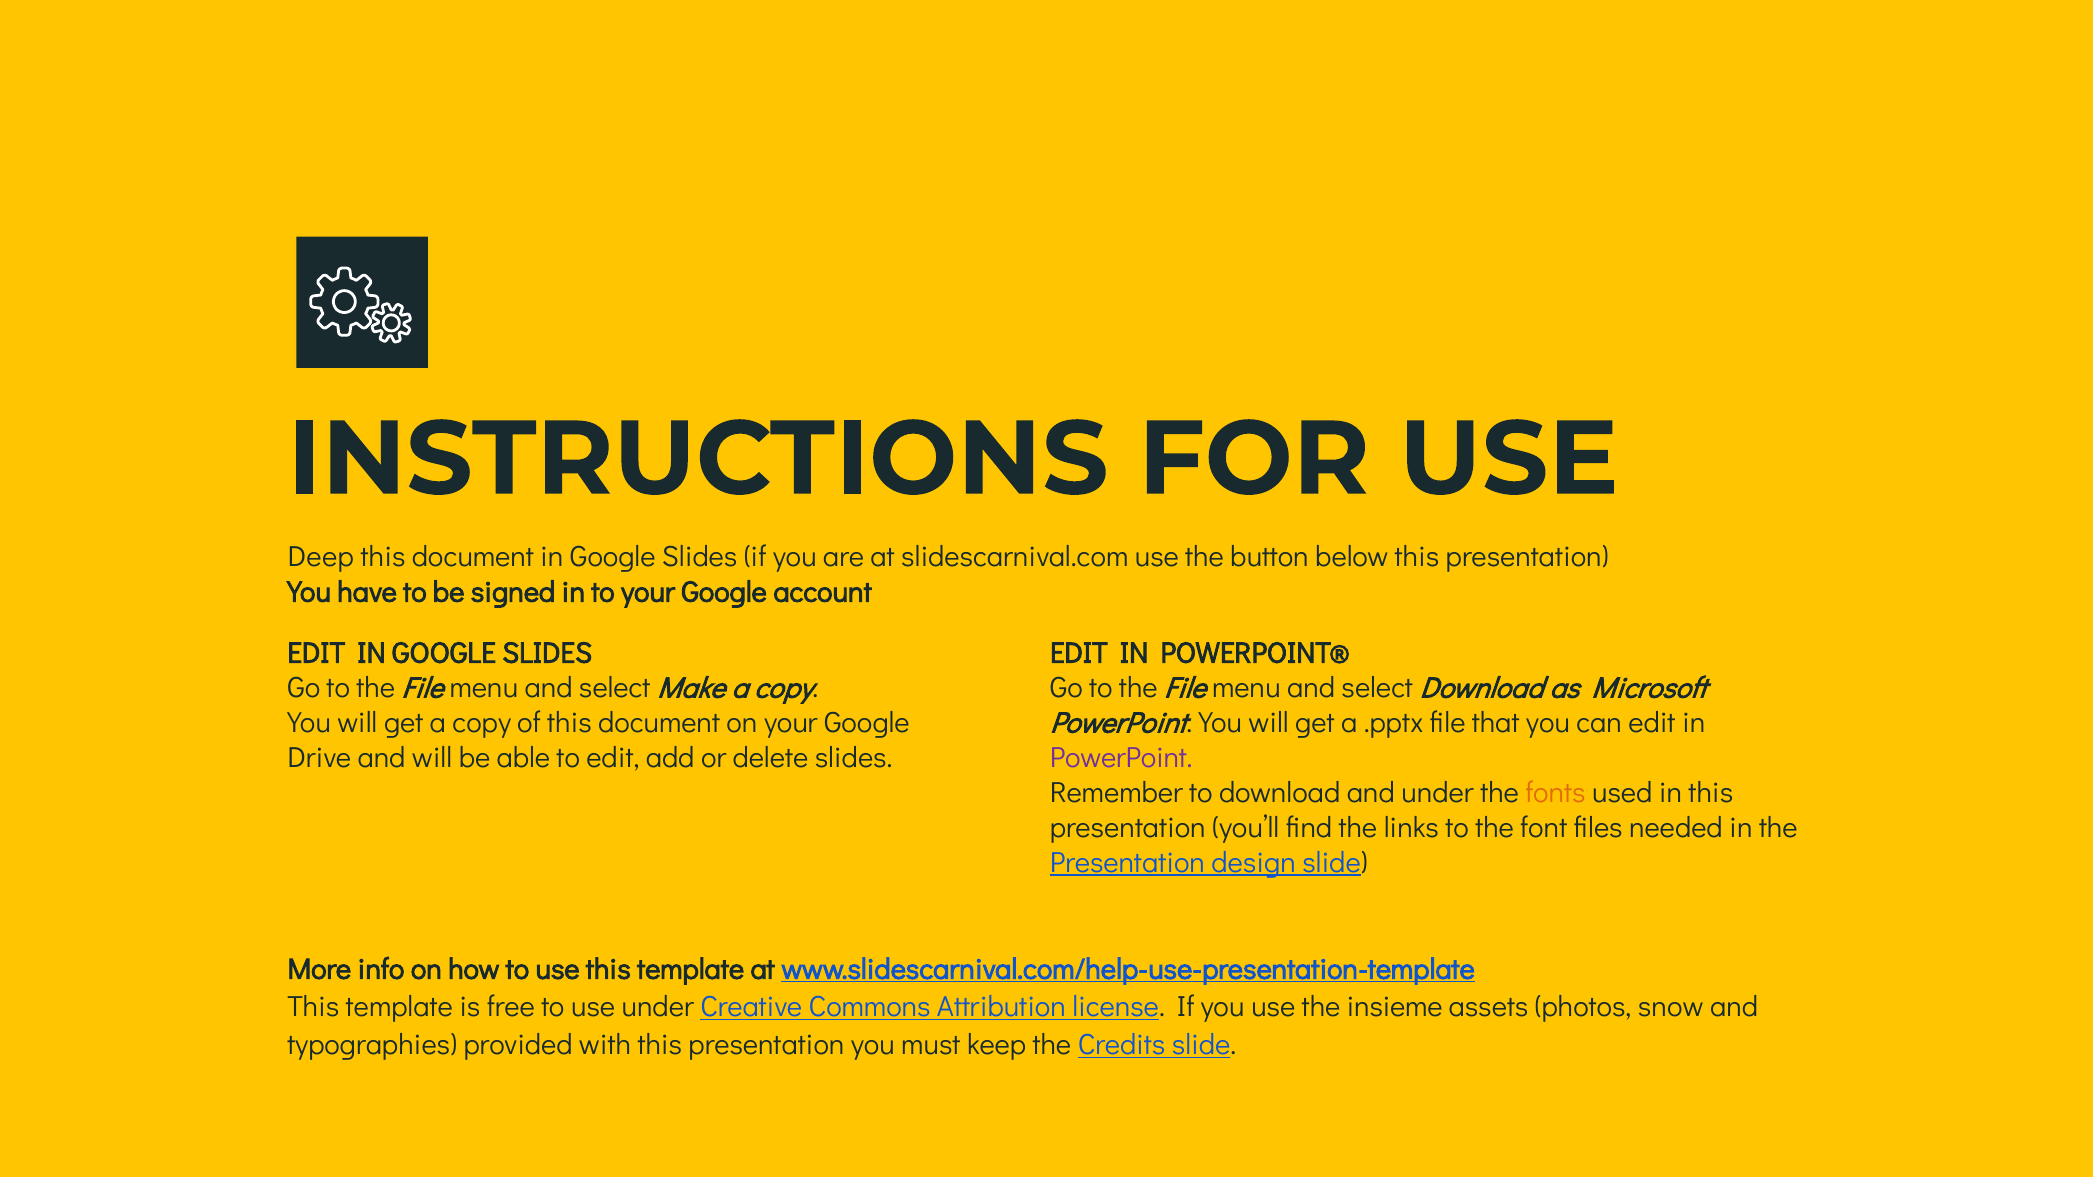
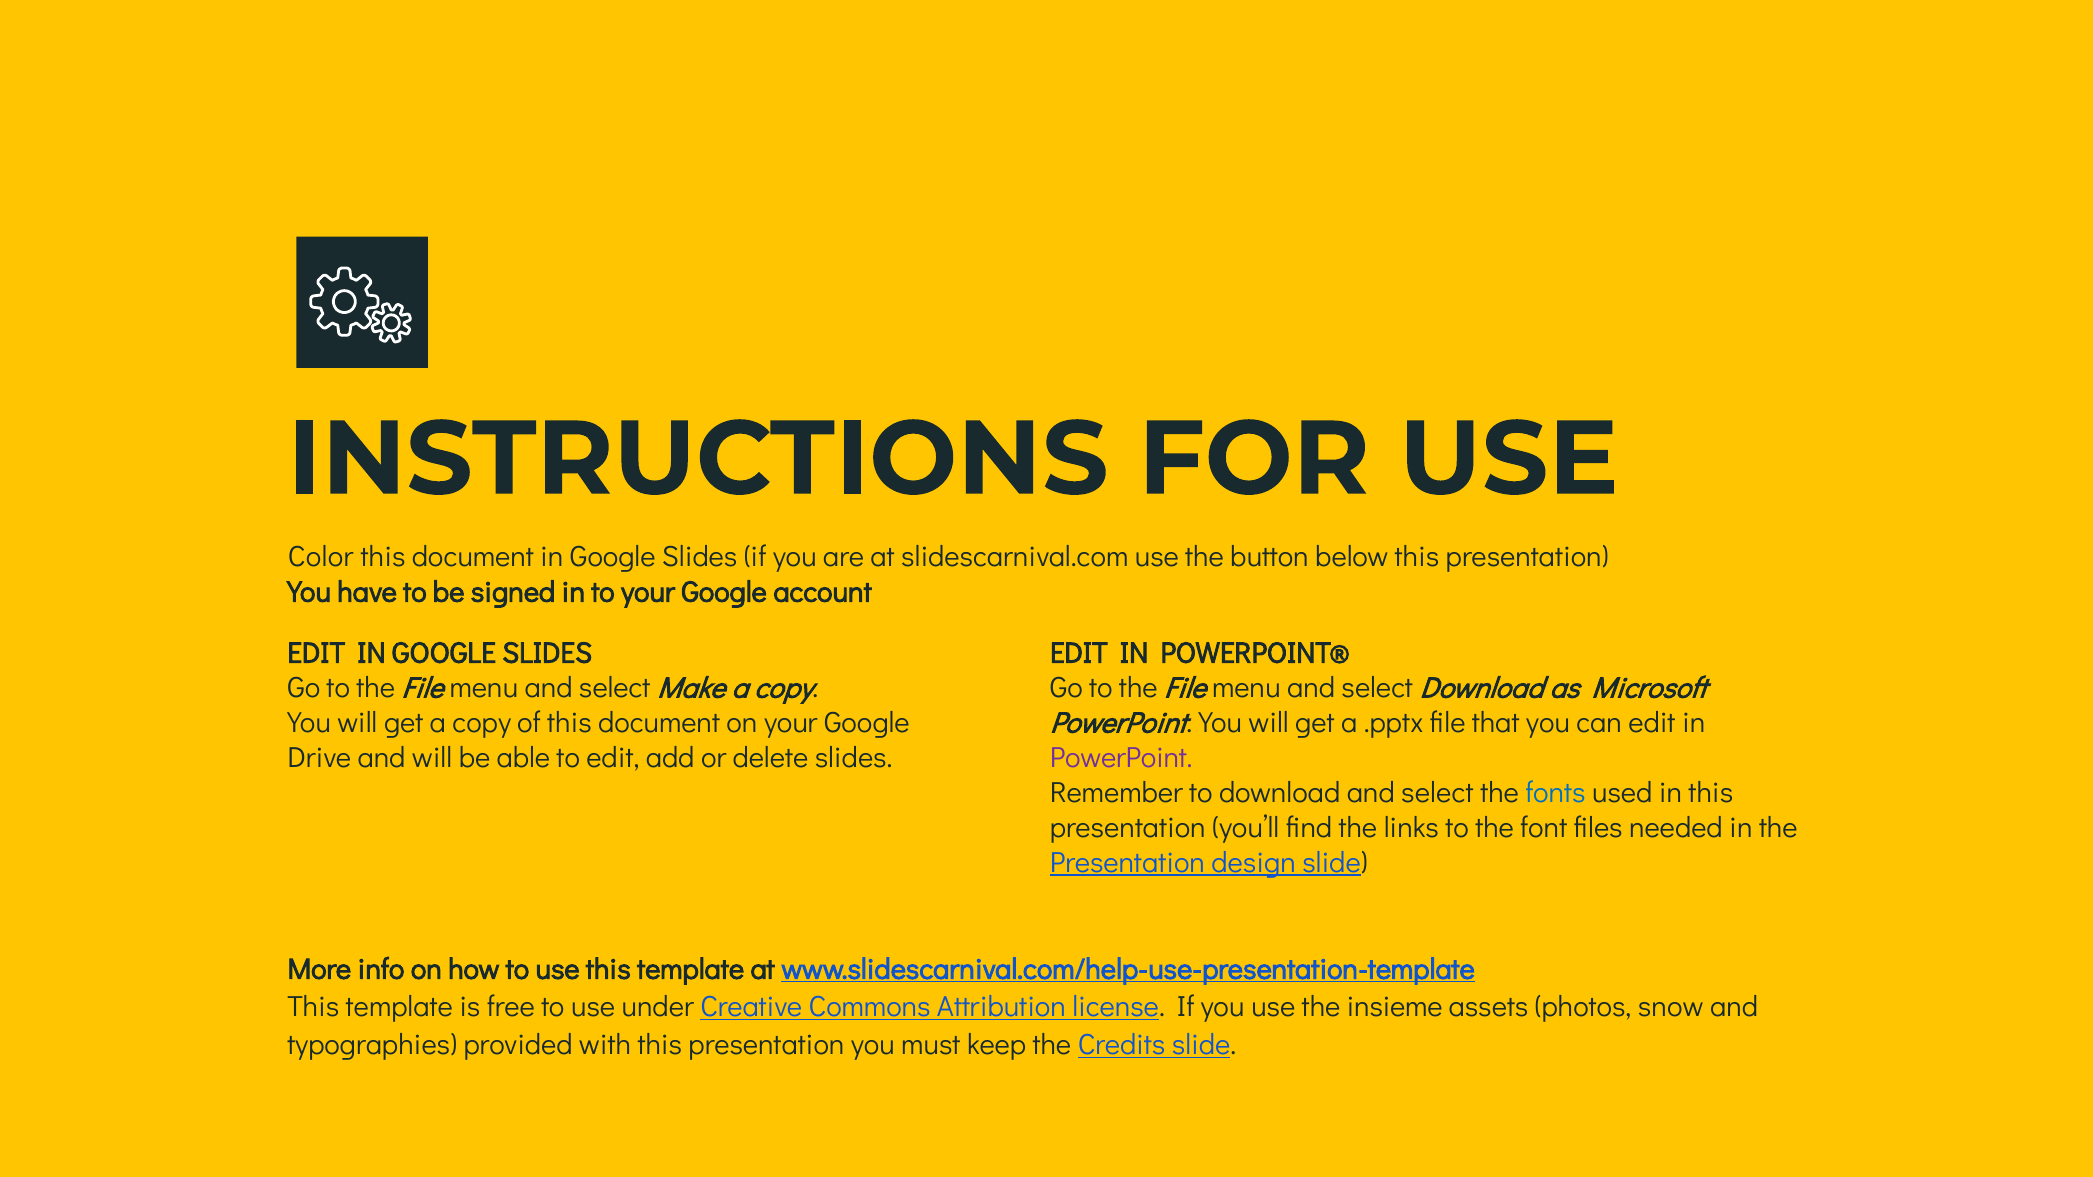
Deep: Deep -> Color
download and under: under -> select
fonts colour: orange -> blue
